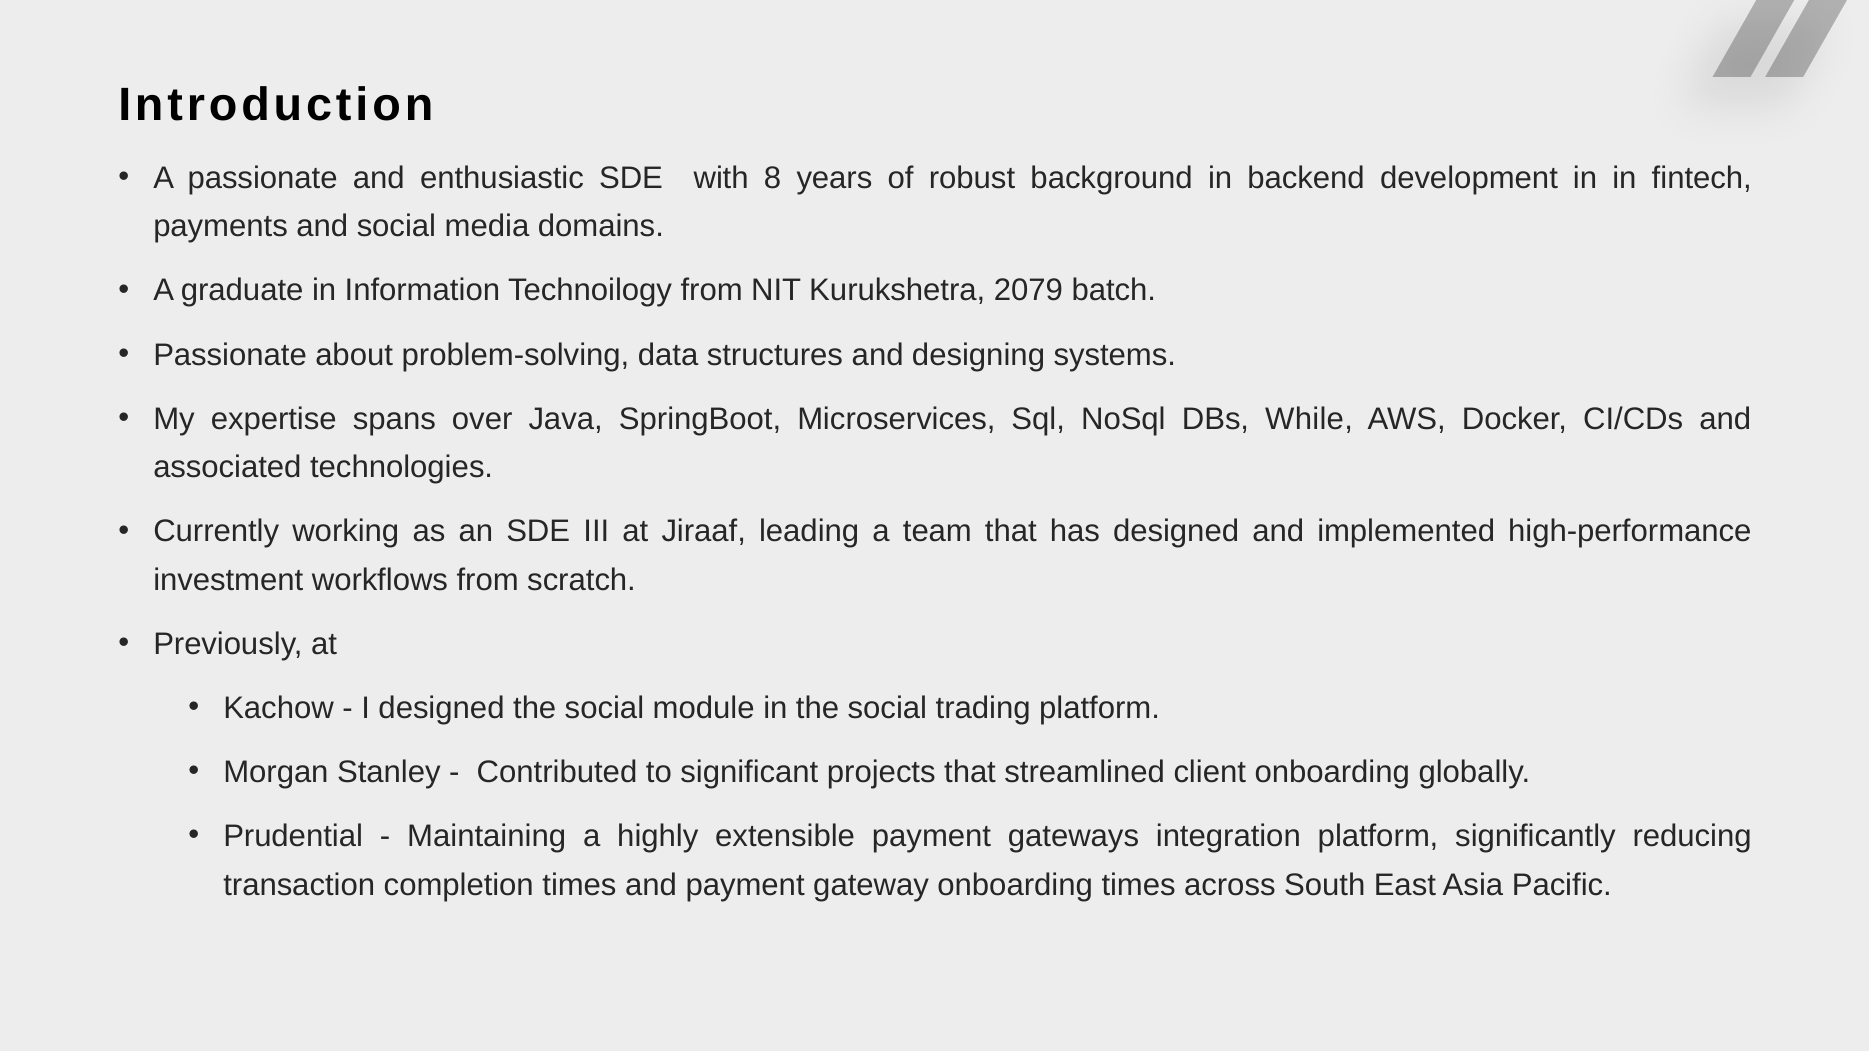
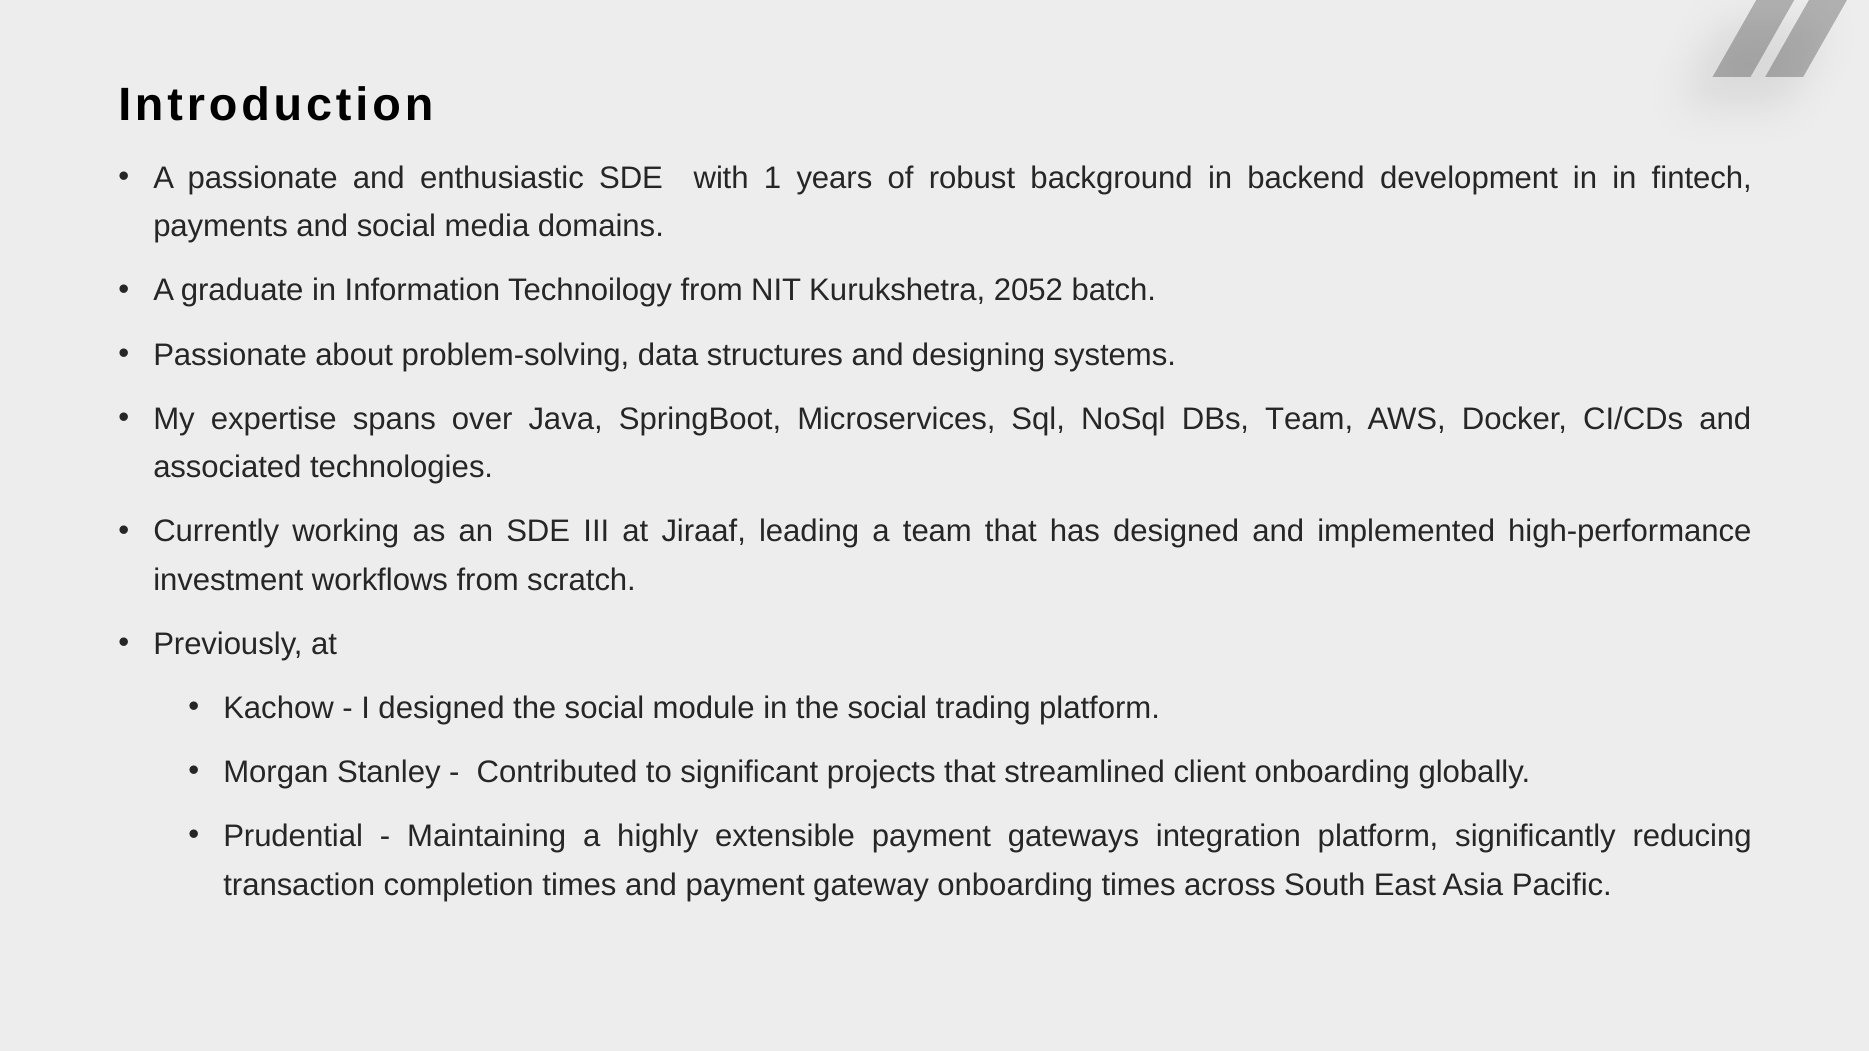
8: 8 -> 1
2079: 2079 -> 2052
DBs While: While -> Team
